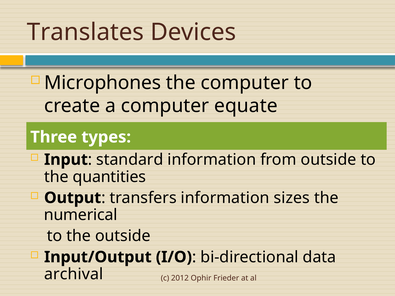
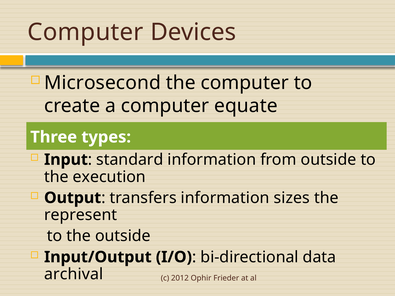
Translates at (86, 32): Translates -> Computer
Microphones: Microphones -> Microsecond
quantities: quantities -> execution
numerical: numerical -> represent
